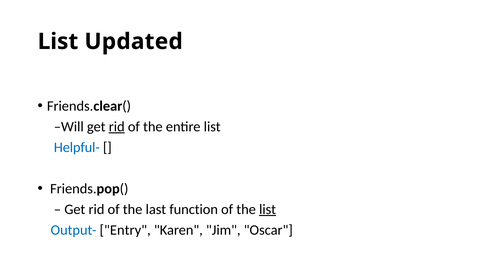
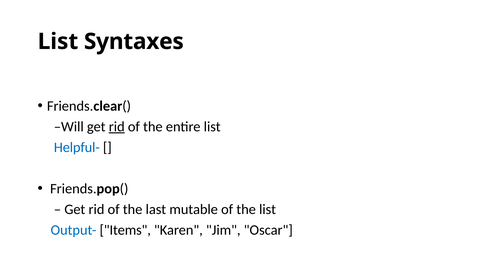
Updated: Updated -> Syntaxes
function: function -> mutable
list at (268, 209) underline: present -> none
Entry: Entry -> Items
